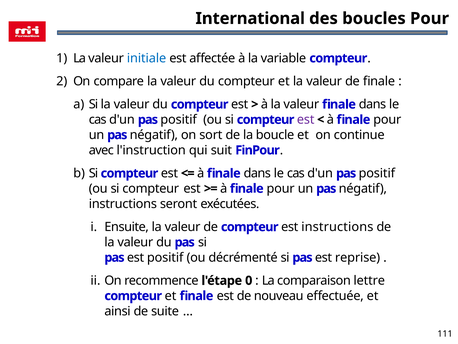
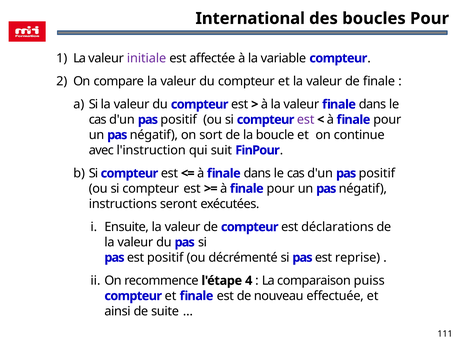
initiale colour: blue -> purple
est instructions: instructions -> déclarations
0: 0 -> 4
lettre: lettre -> puiss
